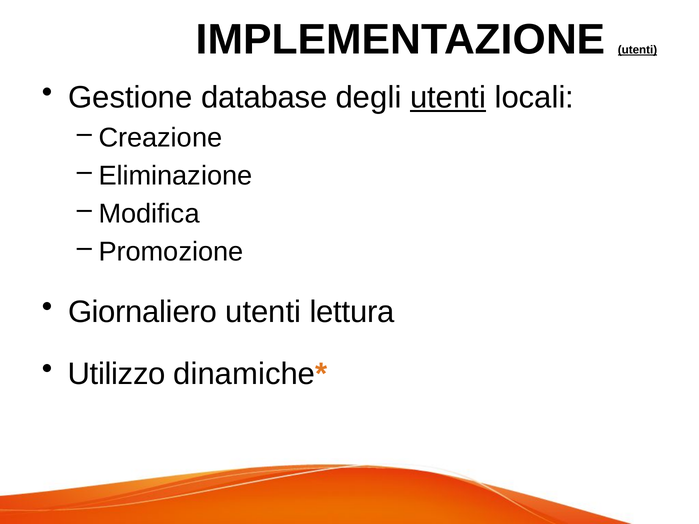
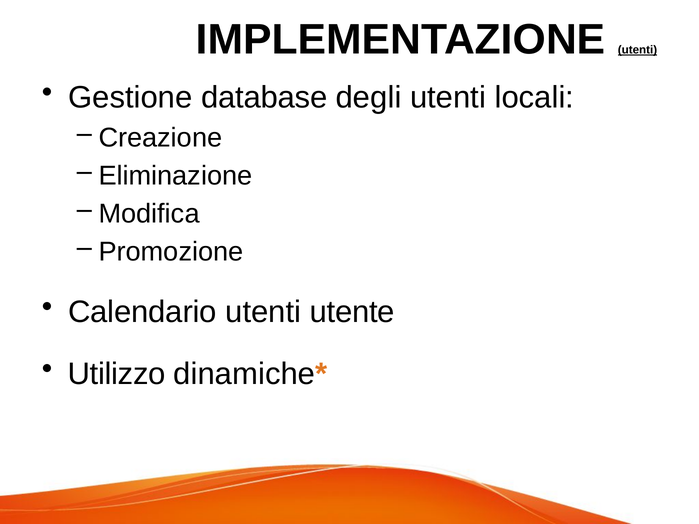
utenti at (448, 98) underline: present -> none
Giornaliero: Giornaliero -> Calendario
lettura: lettura -> utente
